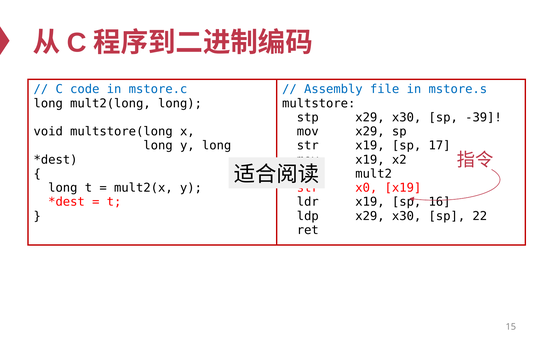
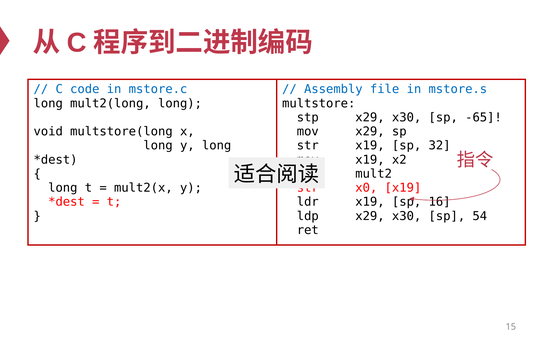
-39: -39 -> -65
17: 17 -> 32
22: 22 -> 54
